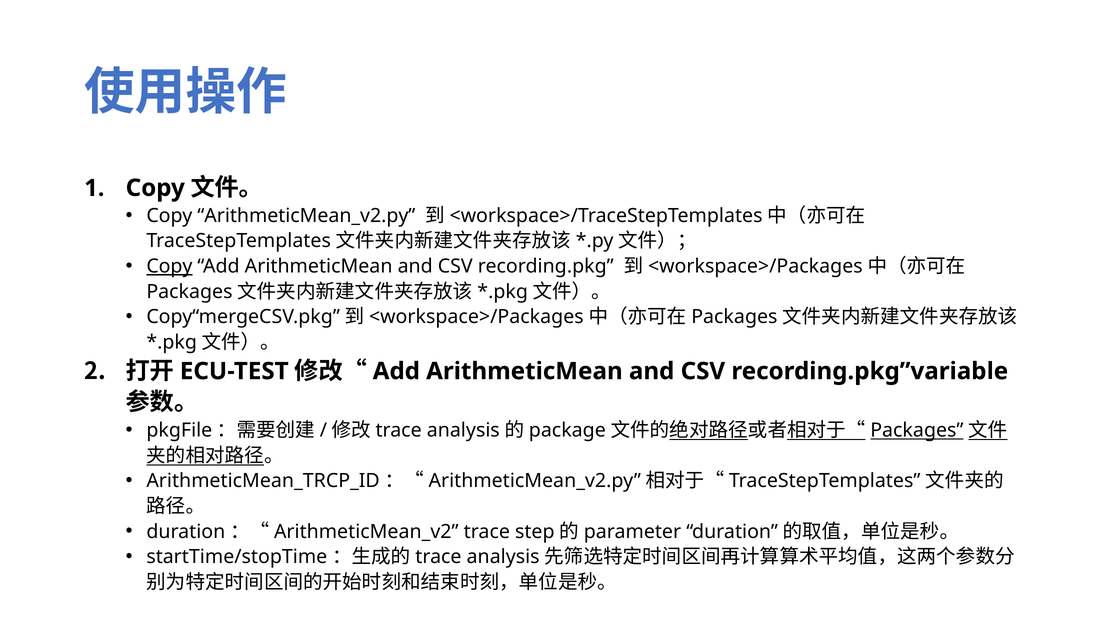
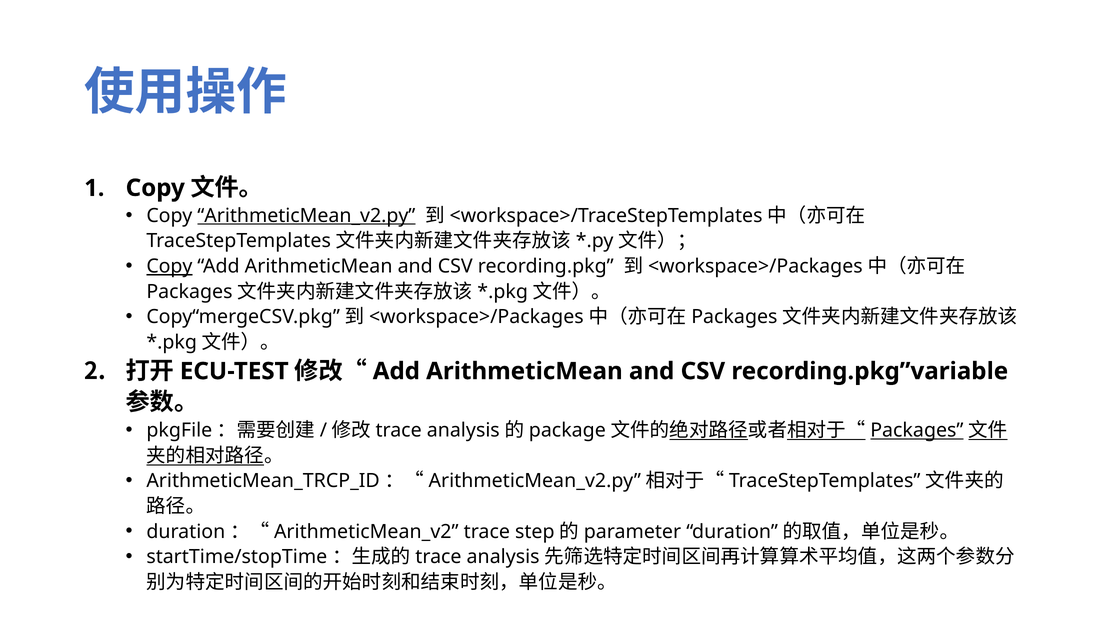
ArithmeticMean_v2.py underline: none -> present
